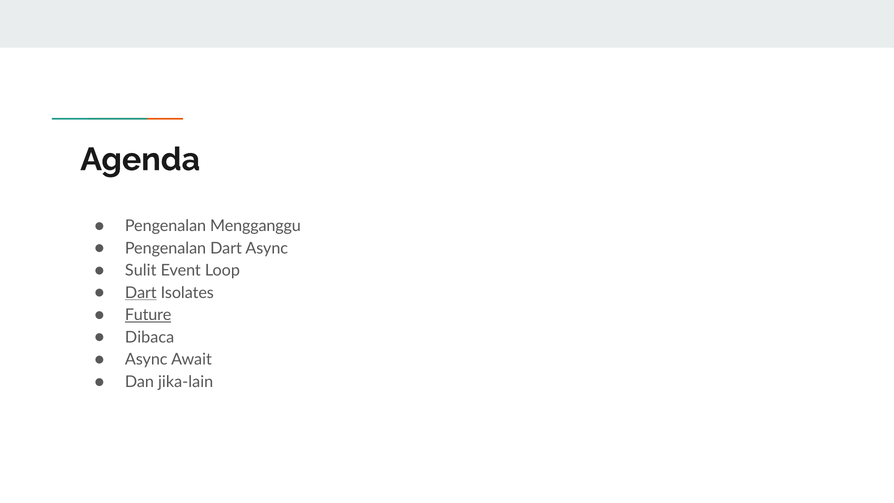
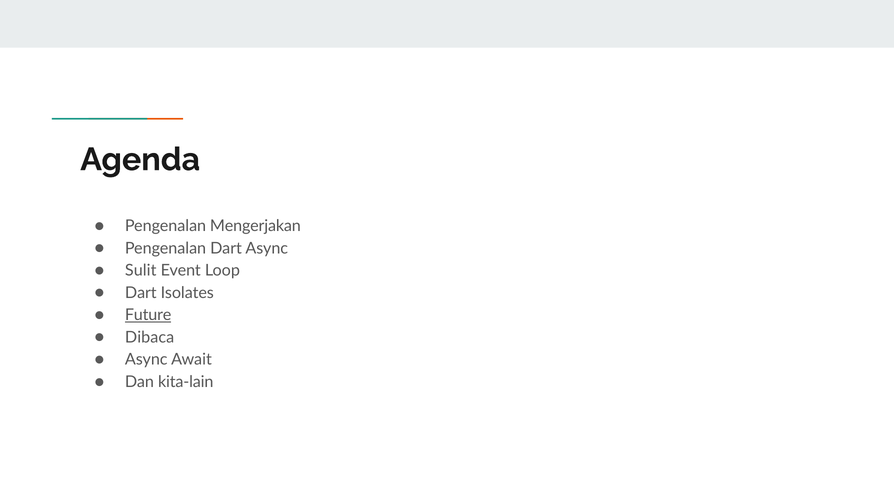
Mengganggu: Mengganggu -> Mengerjakan
Dart at (141, 293) underline: present -> none
jika-lain: jika-lain -> kita-lain
